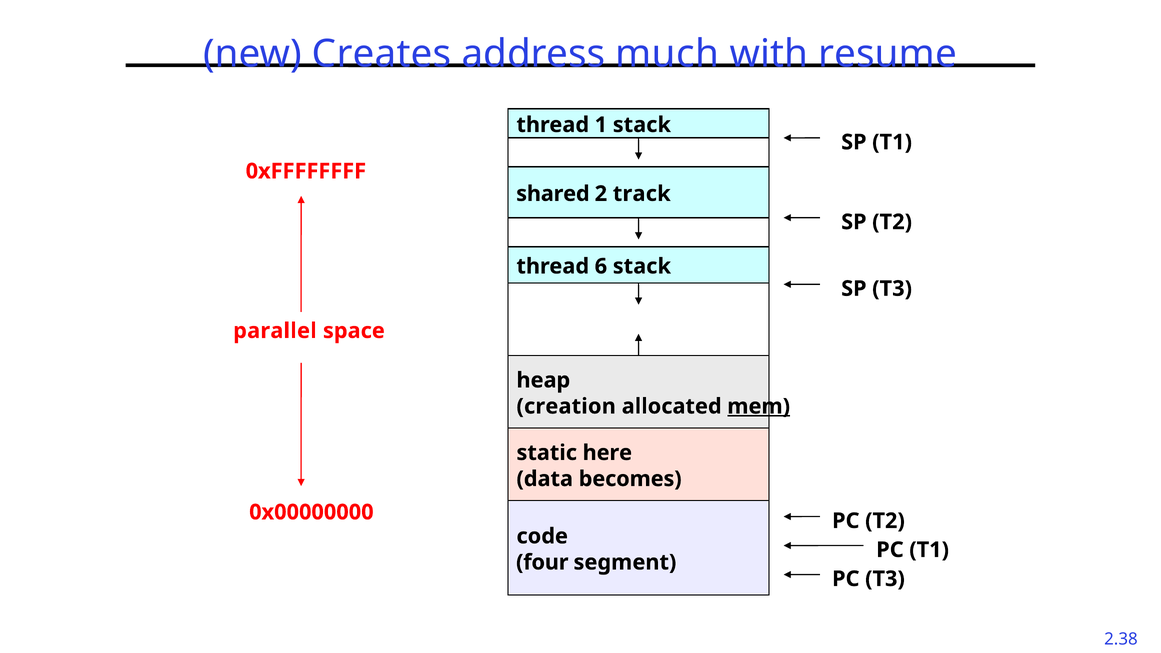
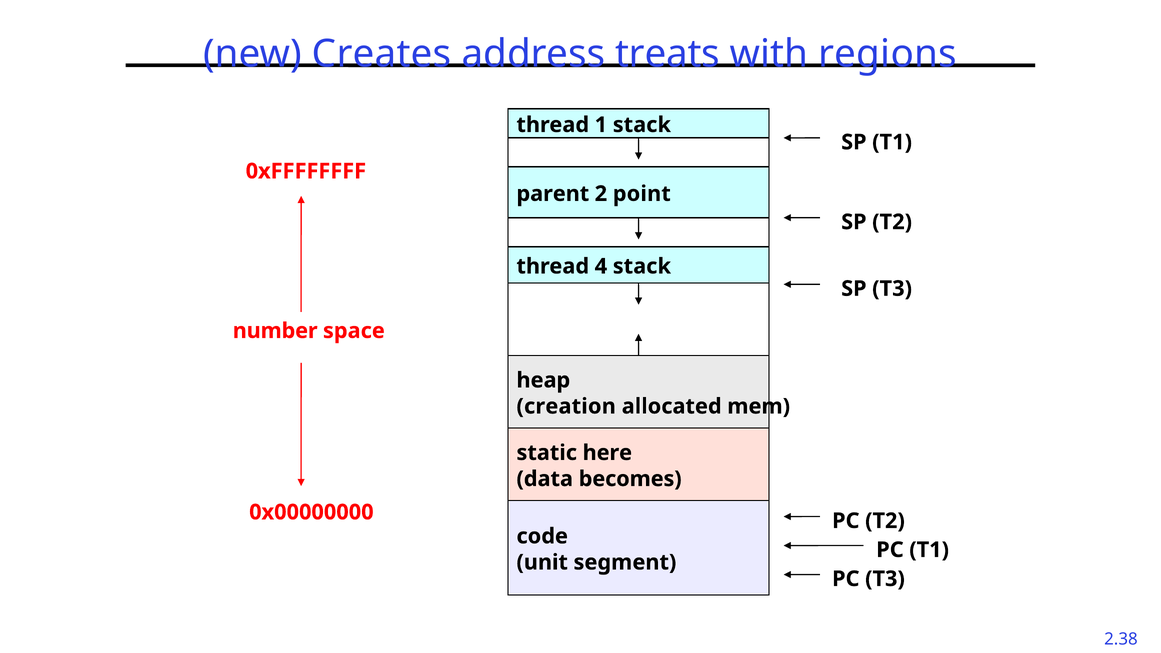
much: much -> treats
resume: resume -> regions
shared: shared -> parent
track: track -> point
6: 6 -> 4
parallel: parallel -> number
mem underline: present -> none
four: four -> unit
